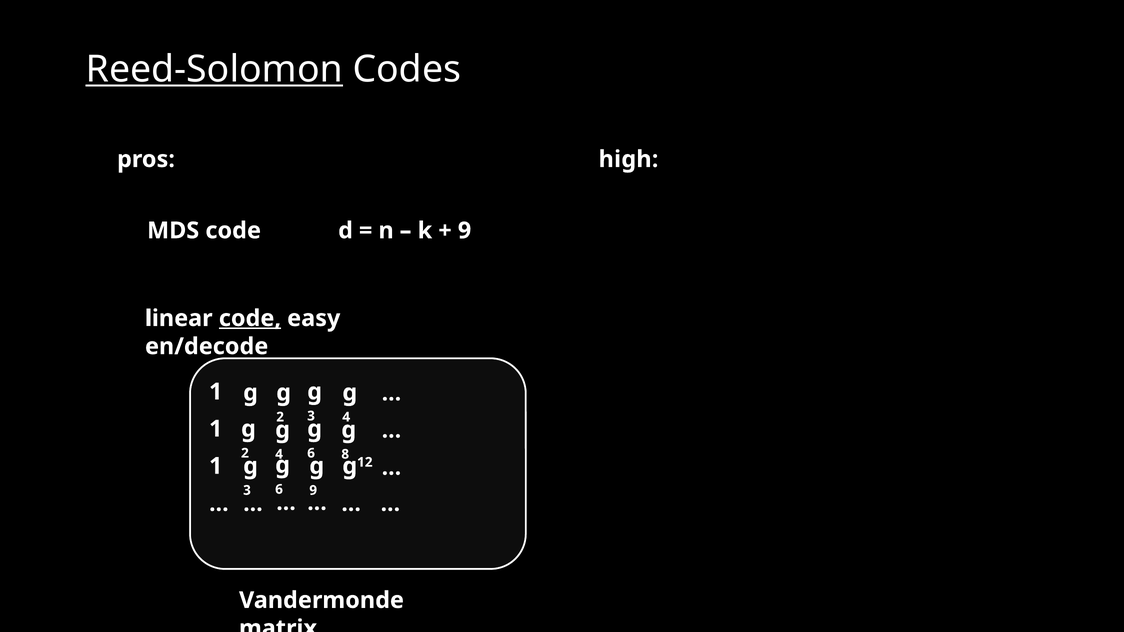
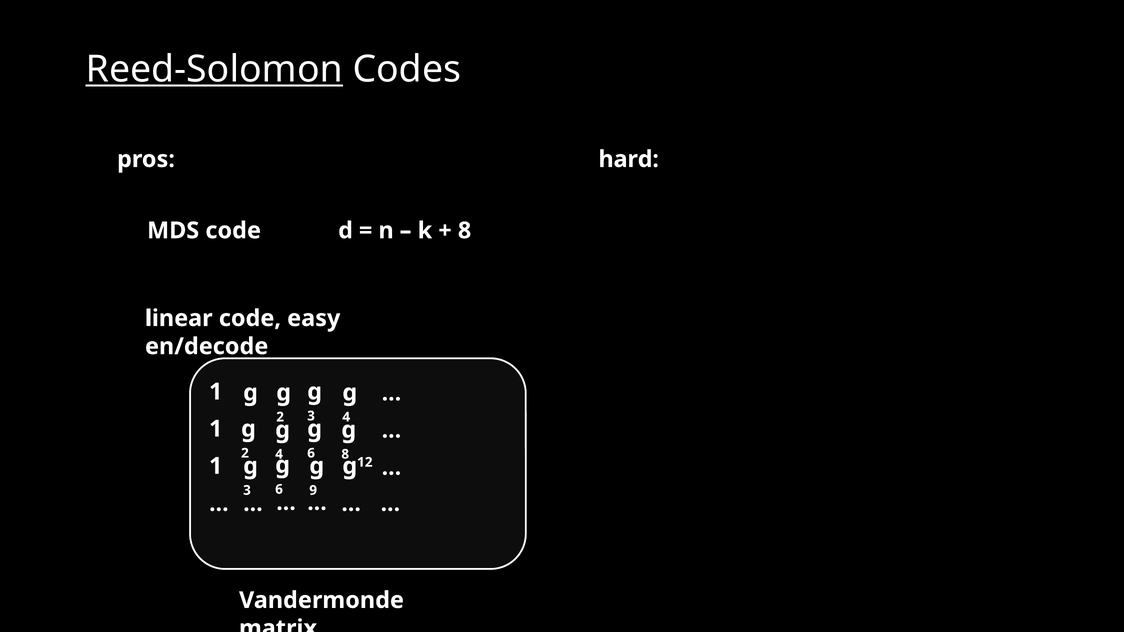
high: high -> hard
9 at (465, 231): 9 -> 8
code at (250, 318) underline: present -> none
